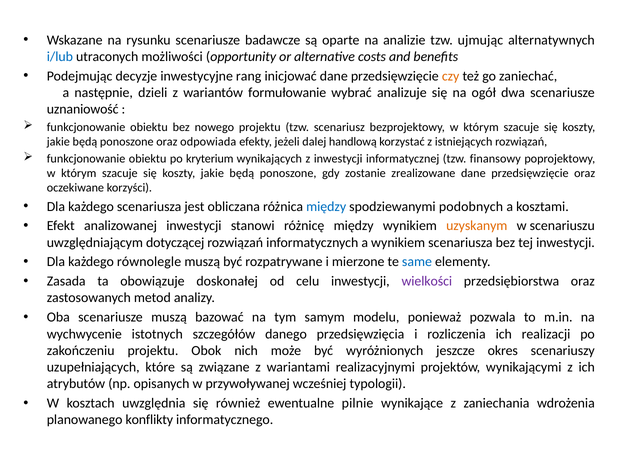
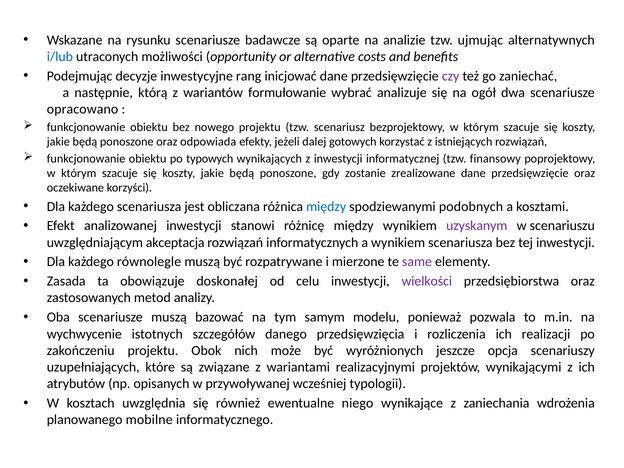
czy colour: orange -> purple
dzieli: dzieli -> którą
uznaniowość: uznaniowość -> opracowano
handlową: handlową -> gotowych
kryterium: kryterium -> typowych
uzyskanym colour: orange -> purple
dotyczącej: dotyczącej -> akceptacja
same colour: blue -> purple
okres: okres -> opcja
pilnie: pilnie -> niego
konflikty: konflikty -> mobilne
